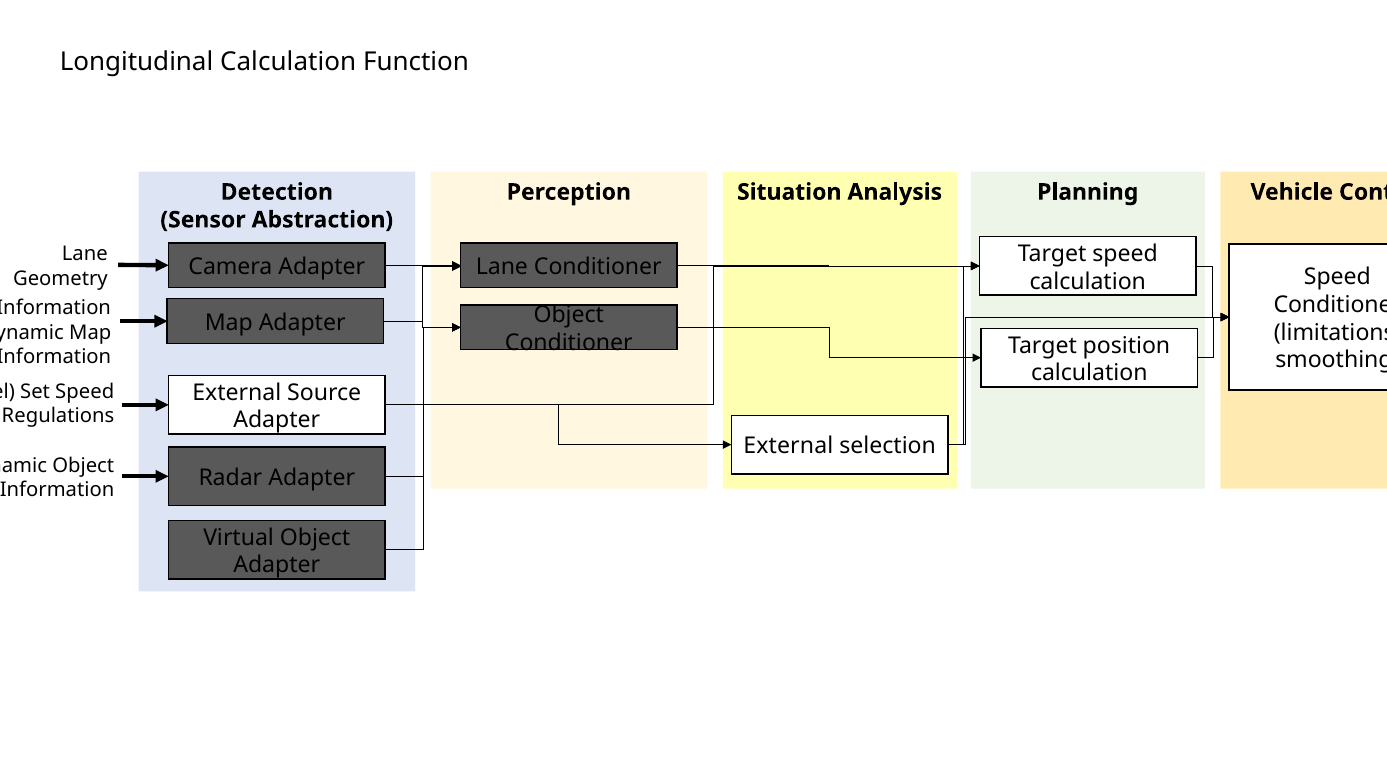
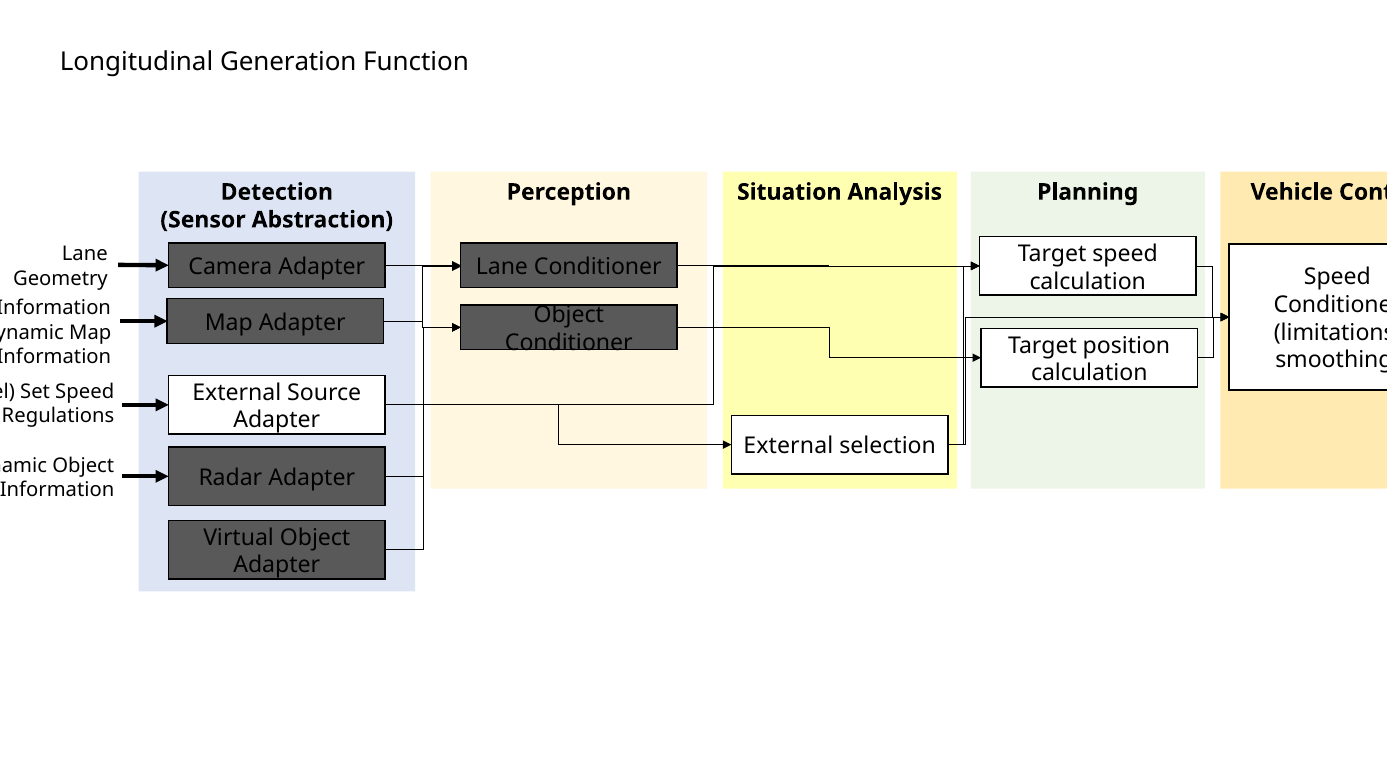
Longitudinal Calculation: Calculation -> Generation
